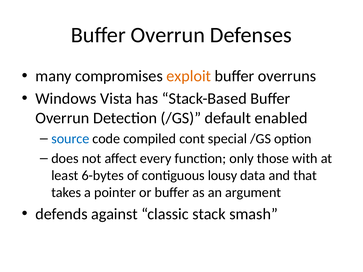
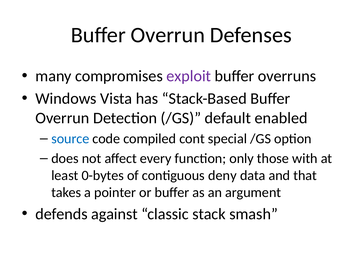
exploit colour: orange -> purple
6-bytes: 6-bytes -> 0-bytes
lousy: lousy -> deny
